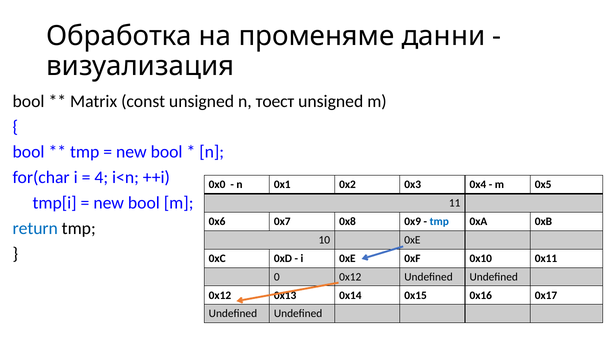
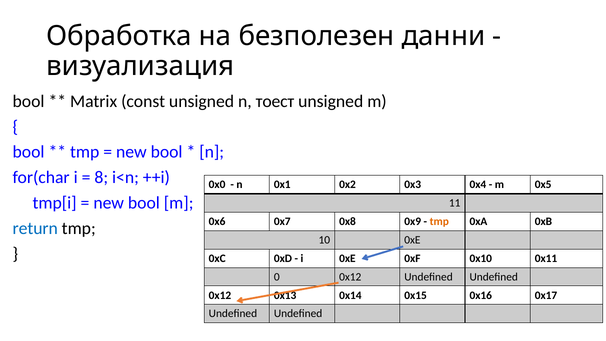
променяме: променяме -> безполезен
4: 4 -> 8
tmp at (439, 221) colour: blue -> orange
